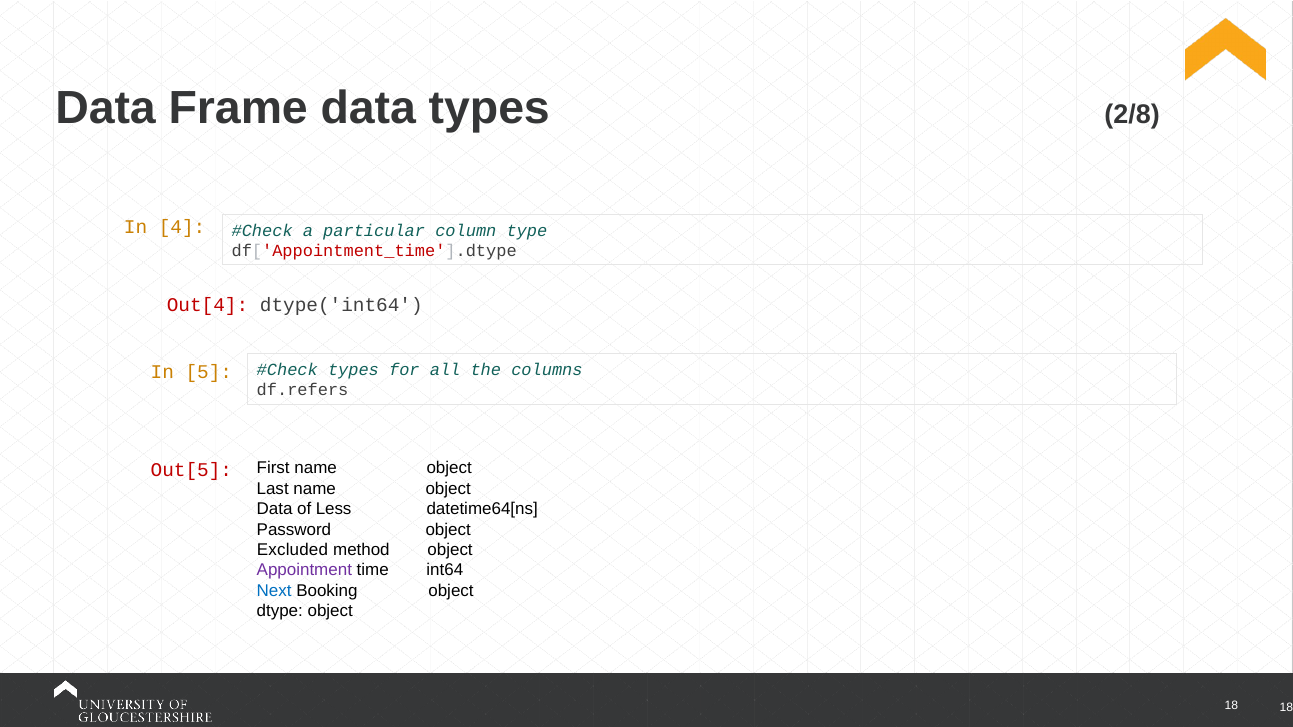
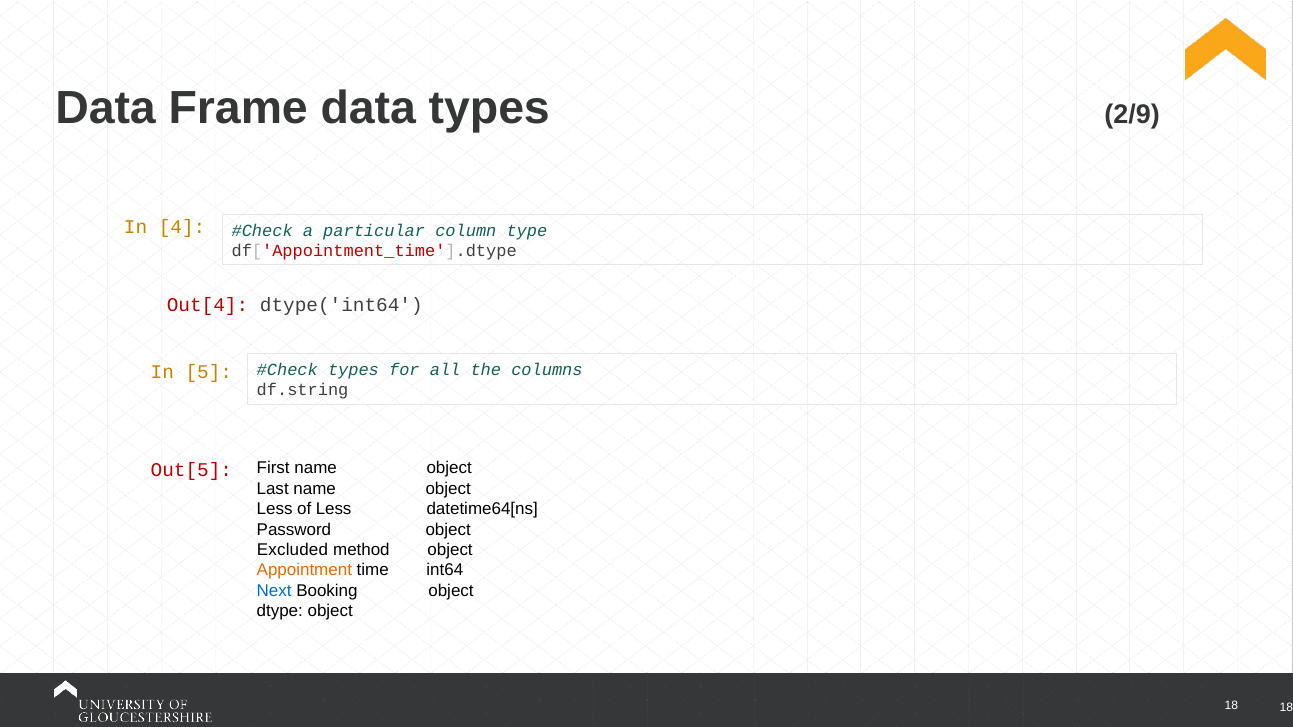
2/8: 2/8 -> 2/9
df.refers: df.refers -> df.string
Data at (275, 509): Data -> Less
Appointment colour: purple -> orange
